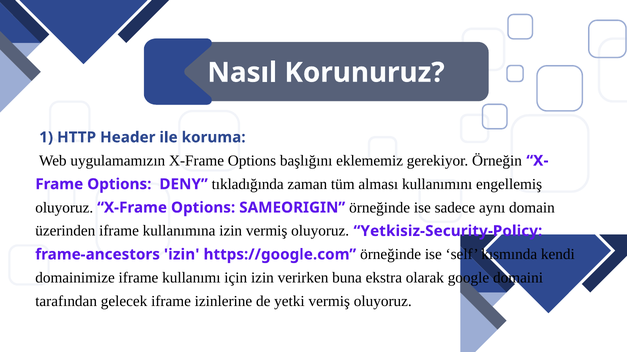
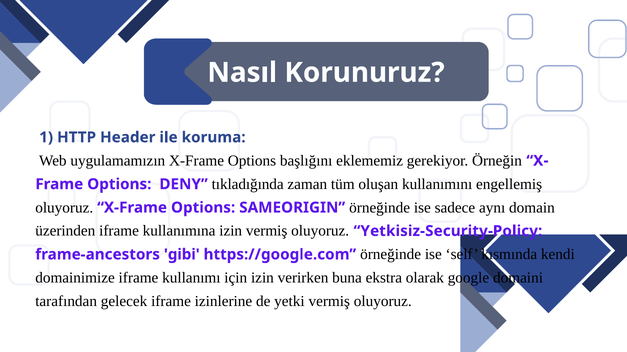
alması: alması -> oluşan
frame-ancestors izin: izin -> gibi
